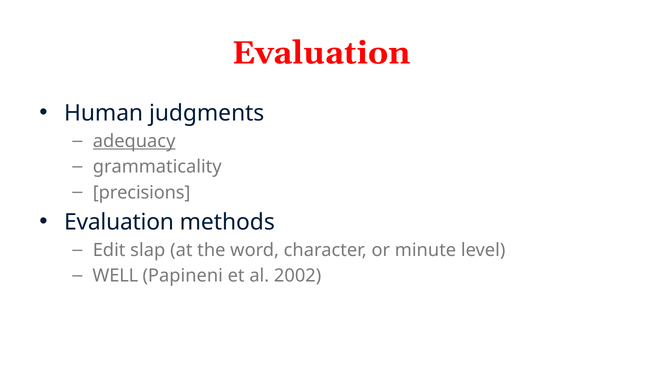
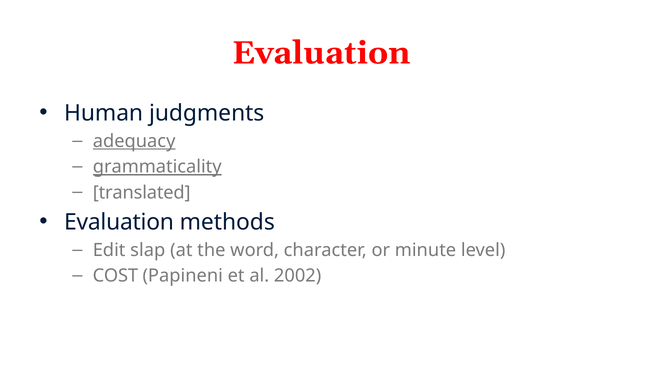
grammaticality underline: none -> present
precisions: precisions -> translated
WELL: WELL -> COST
